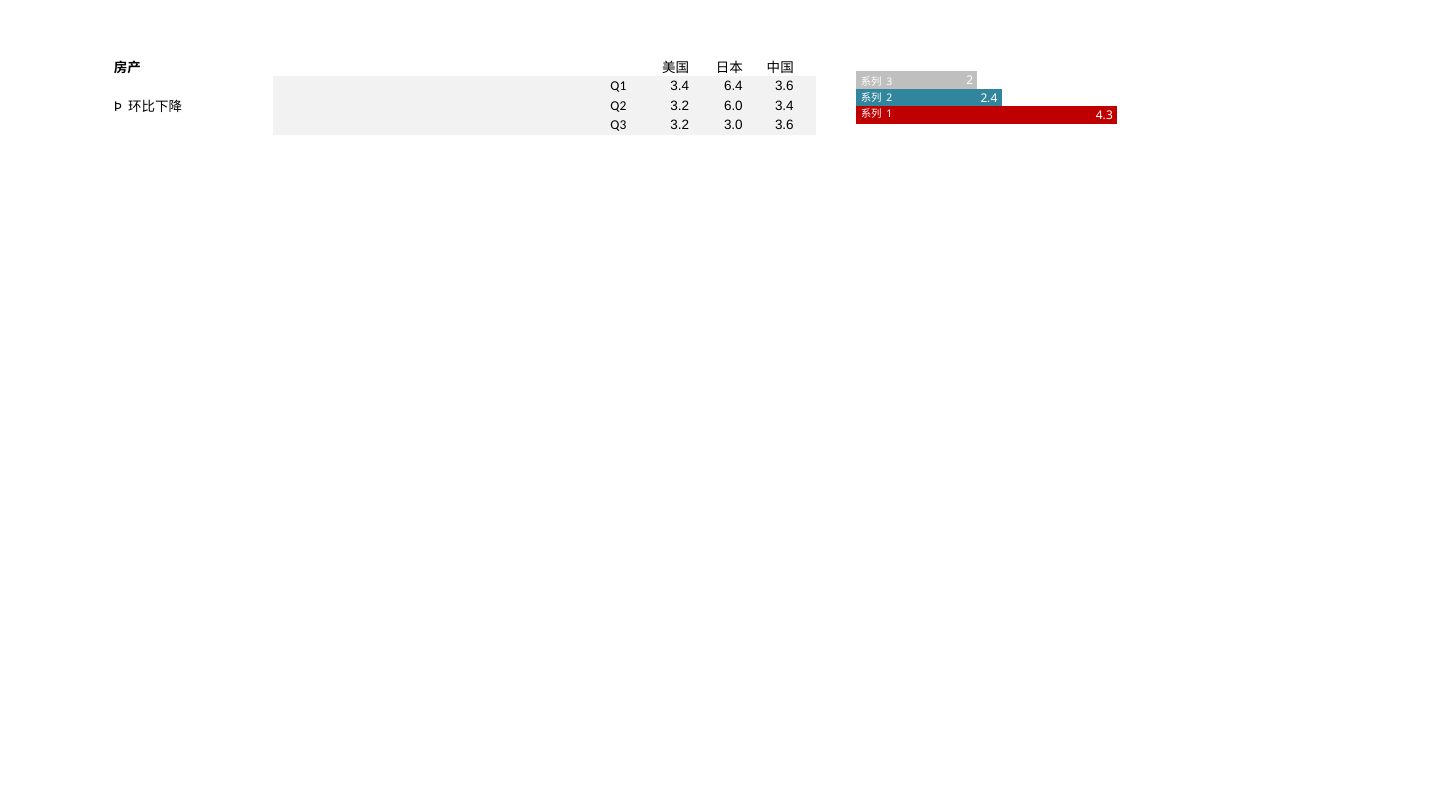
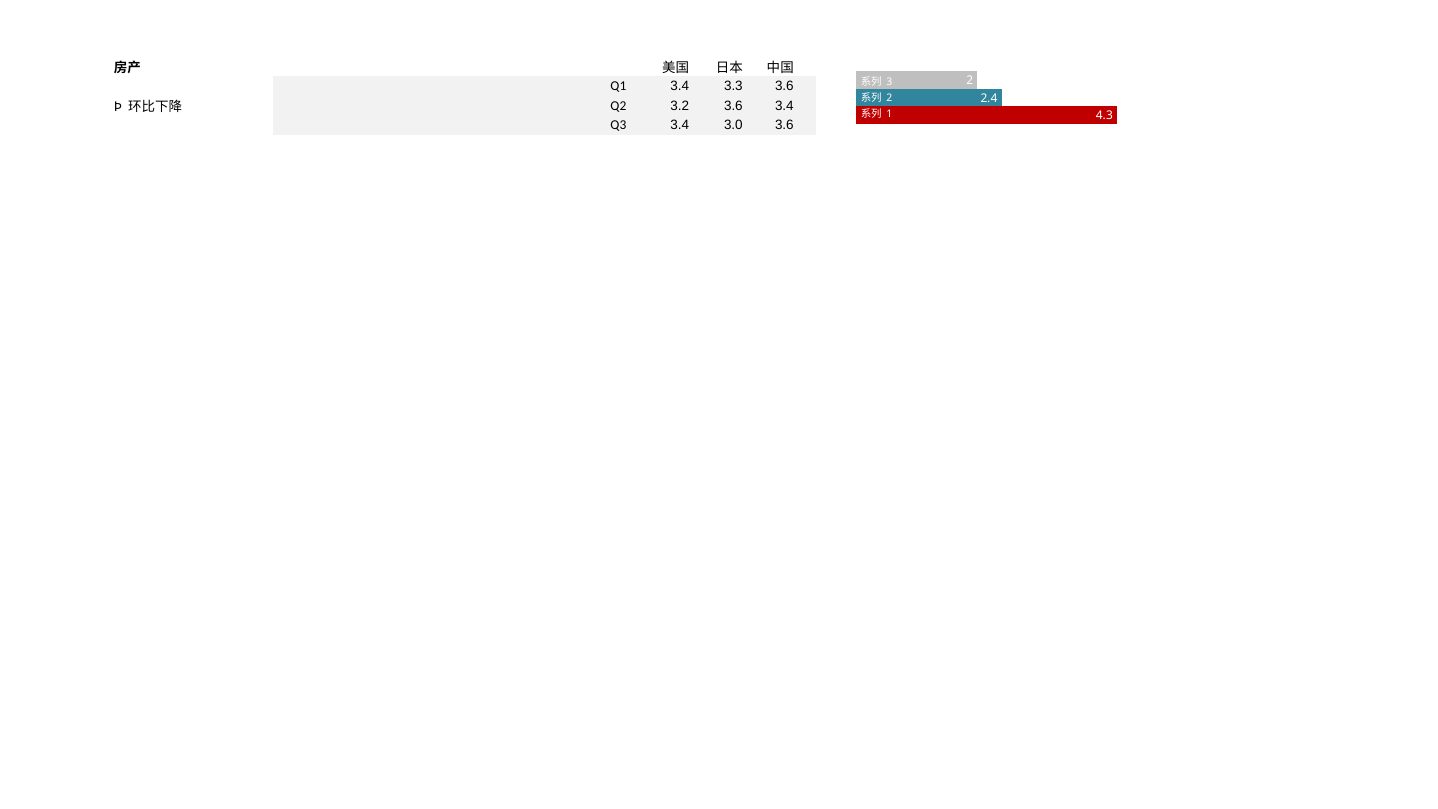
6.4: 6.4 -> 3.3
3.2 6.0: 6.0 -> 3.6
Q3 3.2: 3.2 -> 3.4
